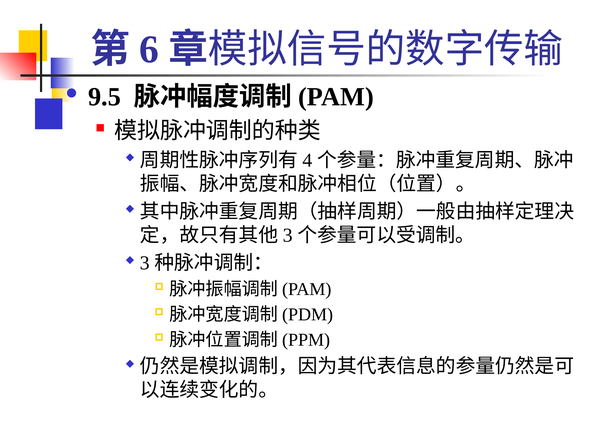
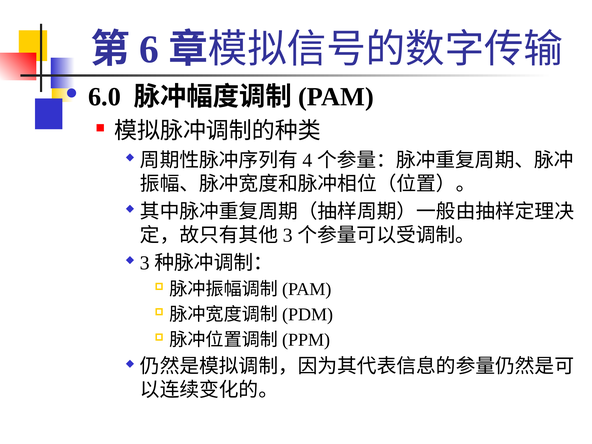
9.5: 9.5 -> 6.0
